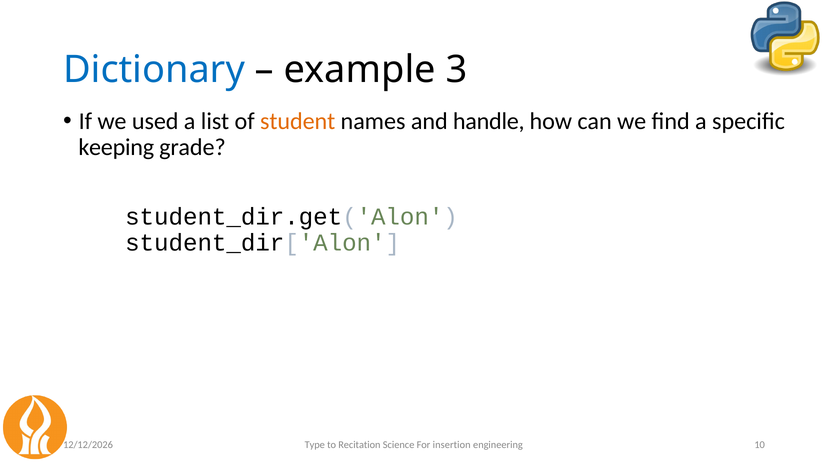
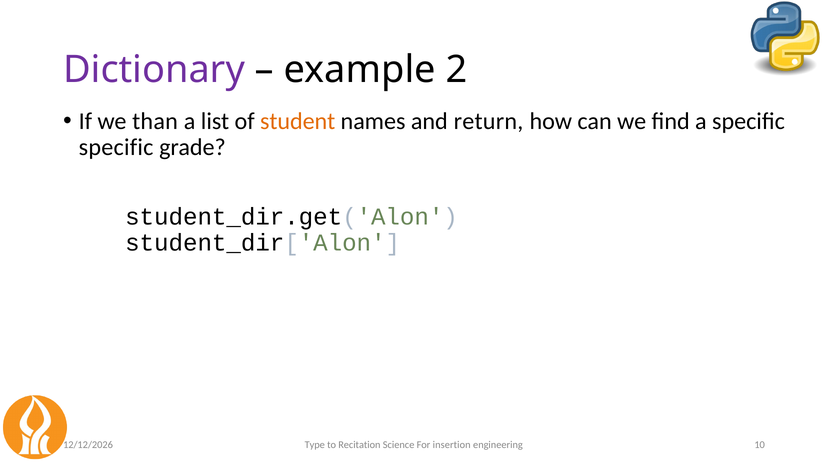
Dictionary colour: blue -> purple
3: 3 -> 2
used: used -> than
handle: handle -> return
keeping at (116, 147): keeping -> specific
